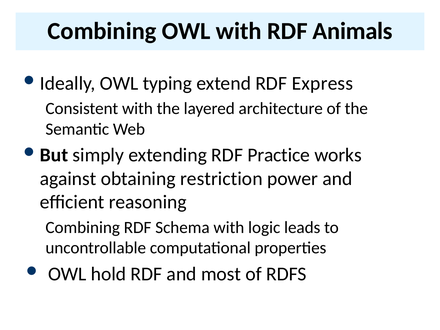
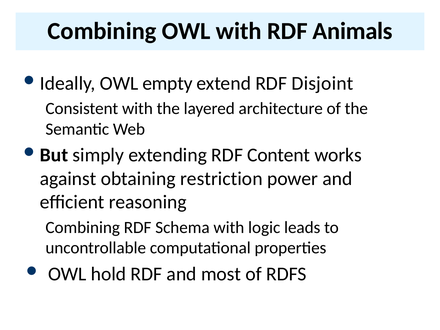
typing: typing -> empty
Express: Express -> Disjoint
Practice: Practice -> Content
